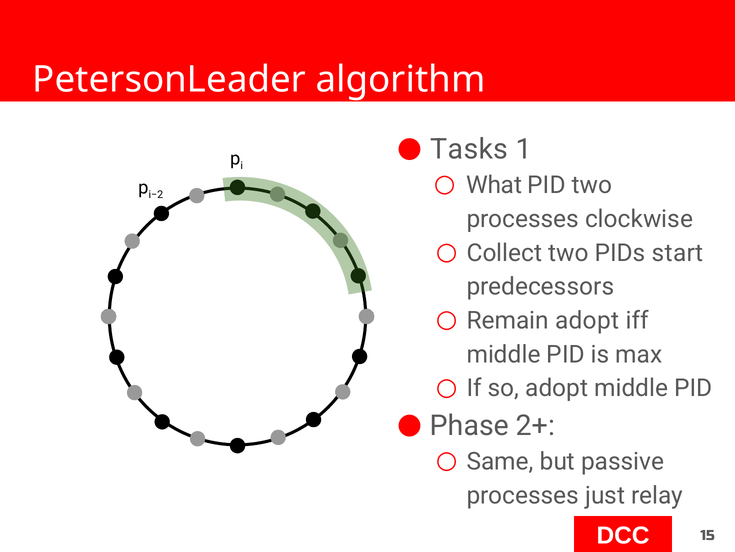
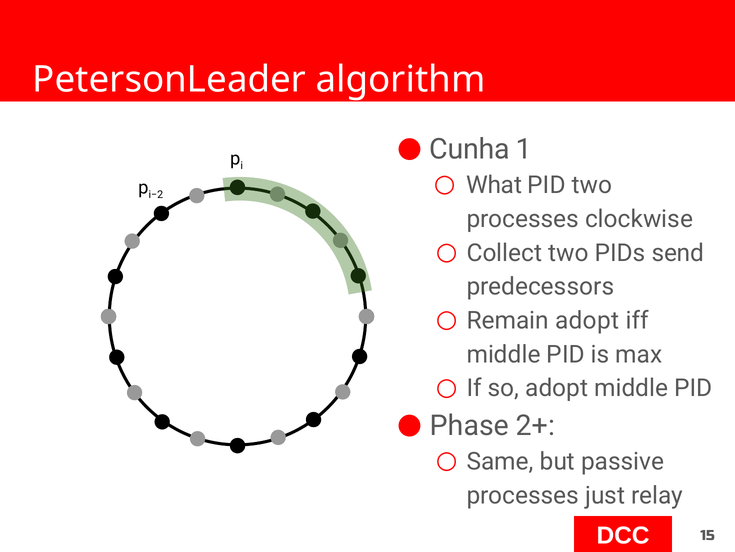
Tasks: Tasks -> Cunha
start: start -> send
